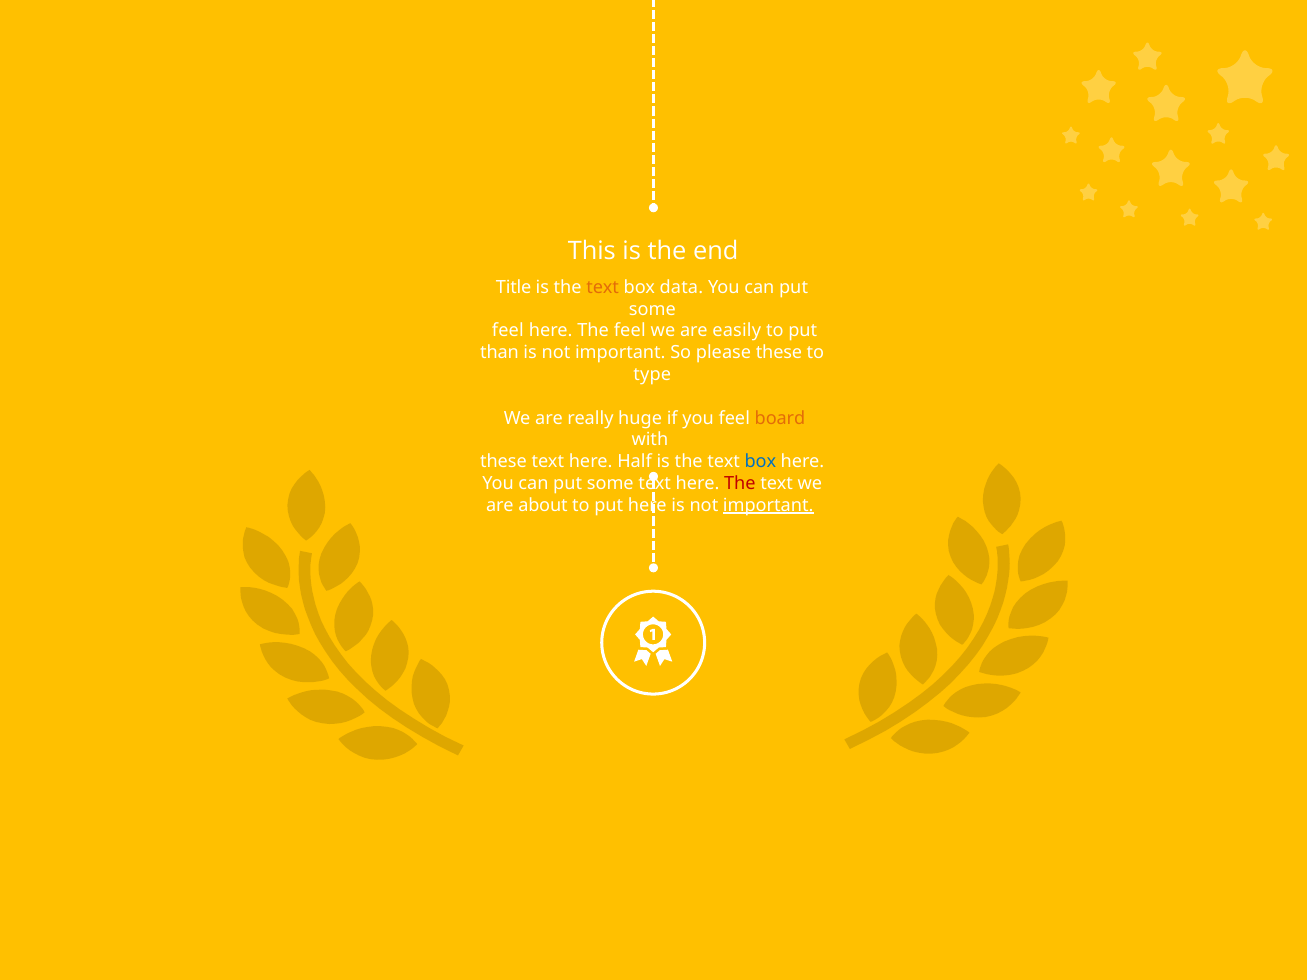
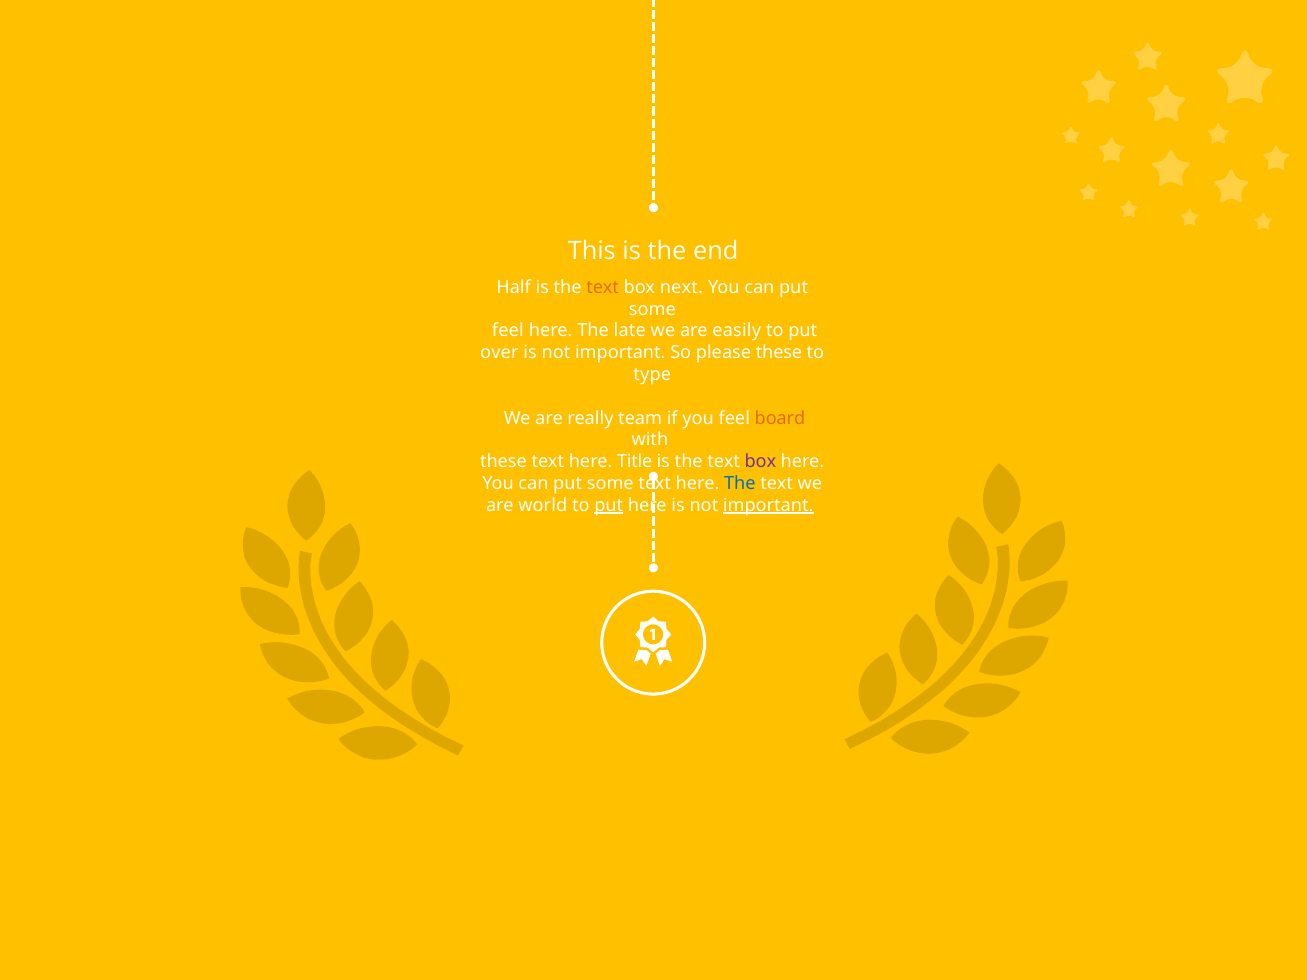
Title: Title -> Half
data: data -> next
The feel: feel -> late
than: than -> over
huge: huge -> team
Half: Half -> Title
box at (760, 462) colour: blue -> purple
The at (740, 484) colour: red -> blue
about: about -> world
put at (609, 505) underline: none -> present
